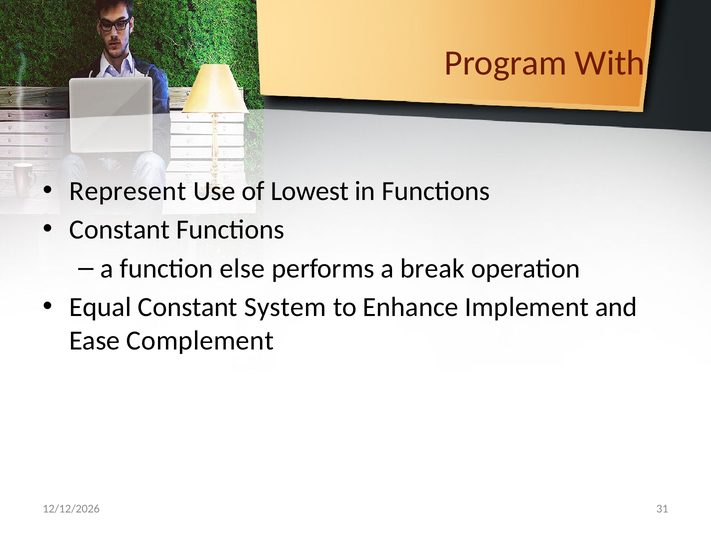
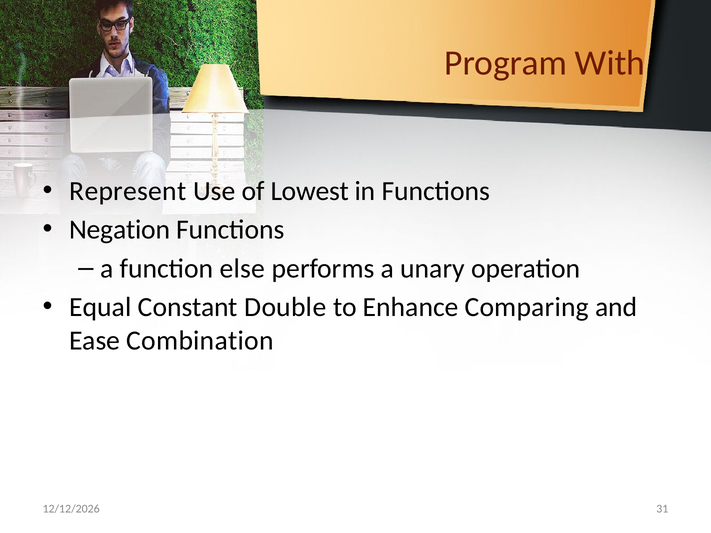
Constant at (120, 230): Constant -> Negation
break: break -> unary
System: System -> Double
Implement: Implement -> Comparing
Complement: Complement -> Combination
